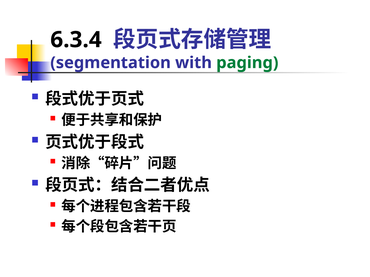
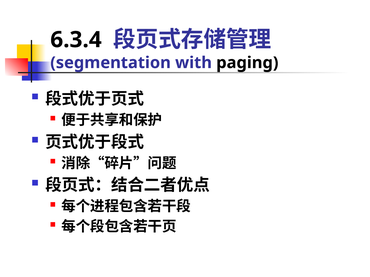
paging colour: green -> black
